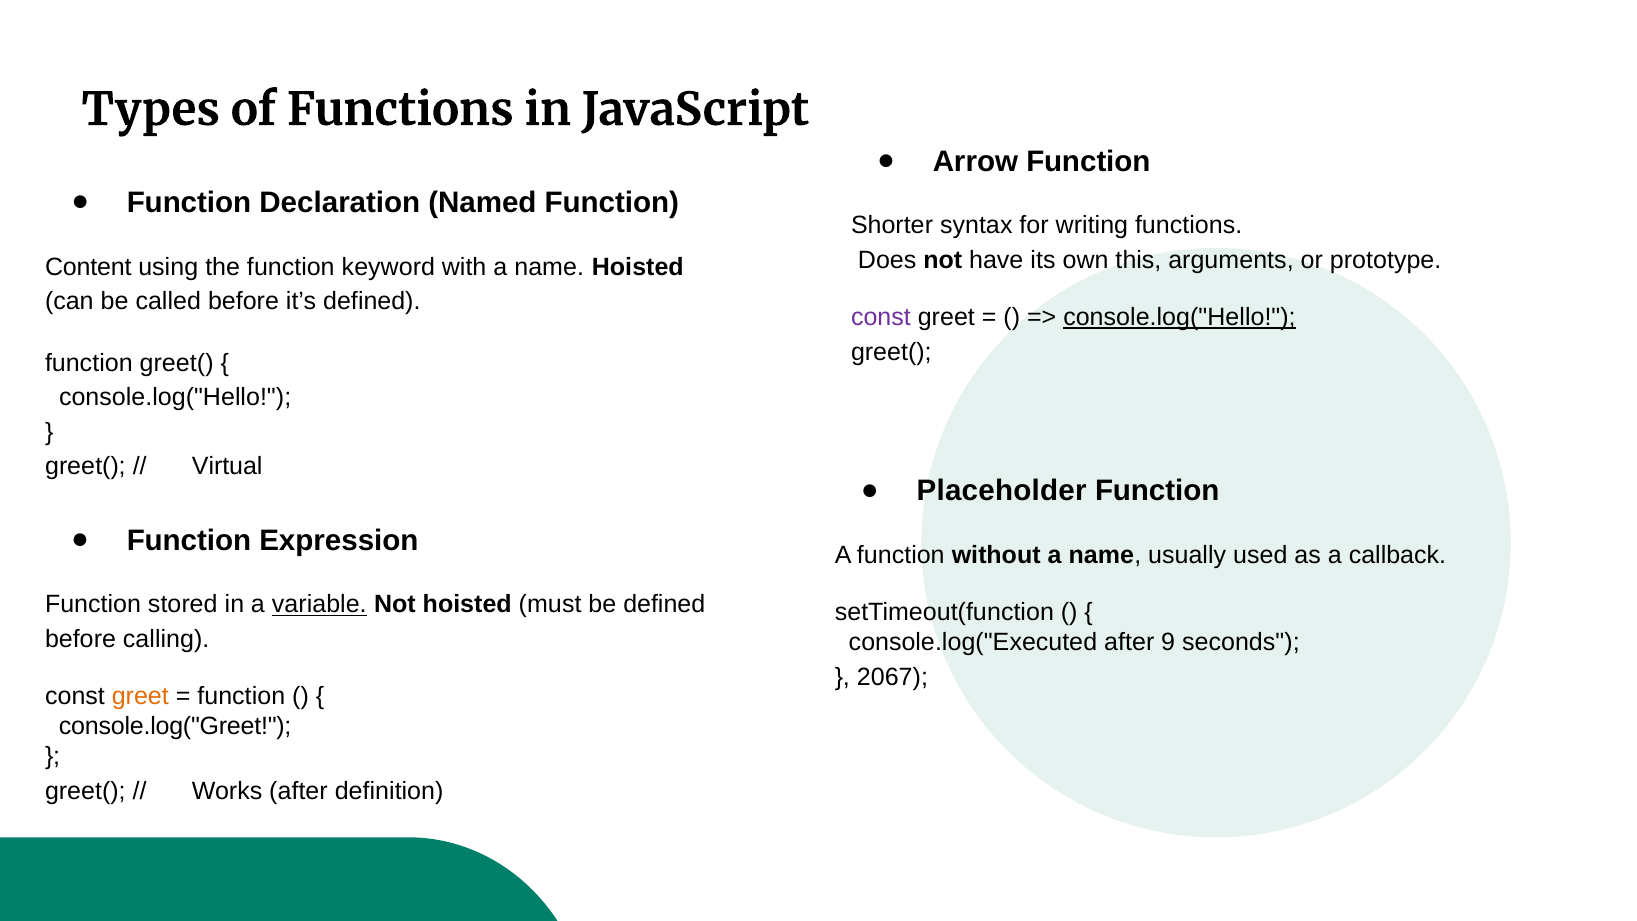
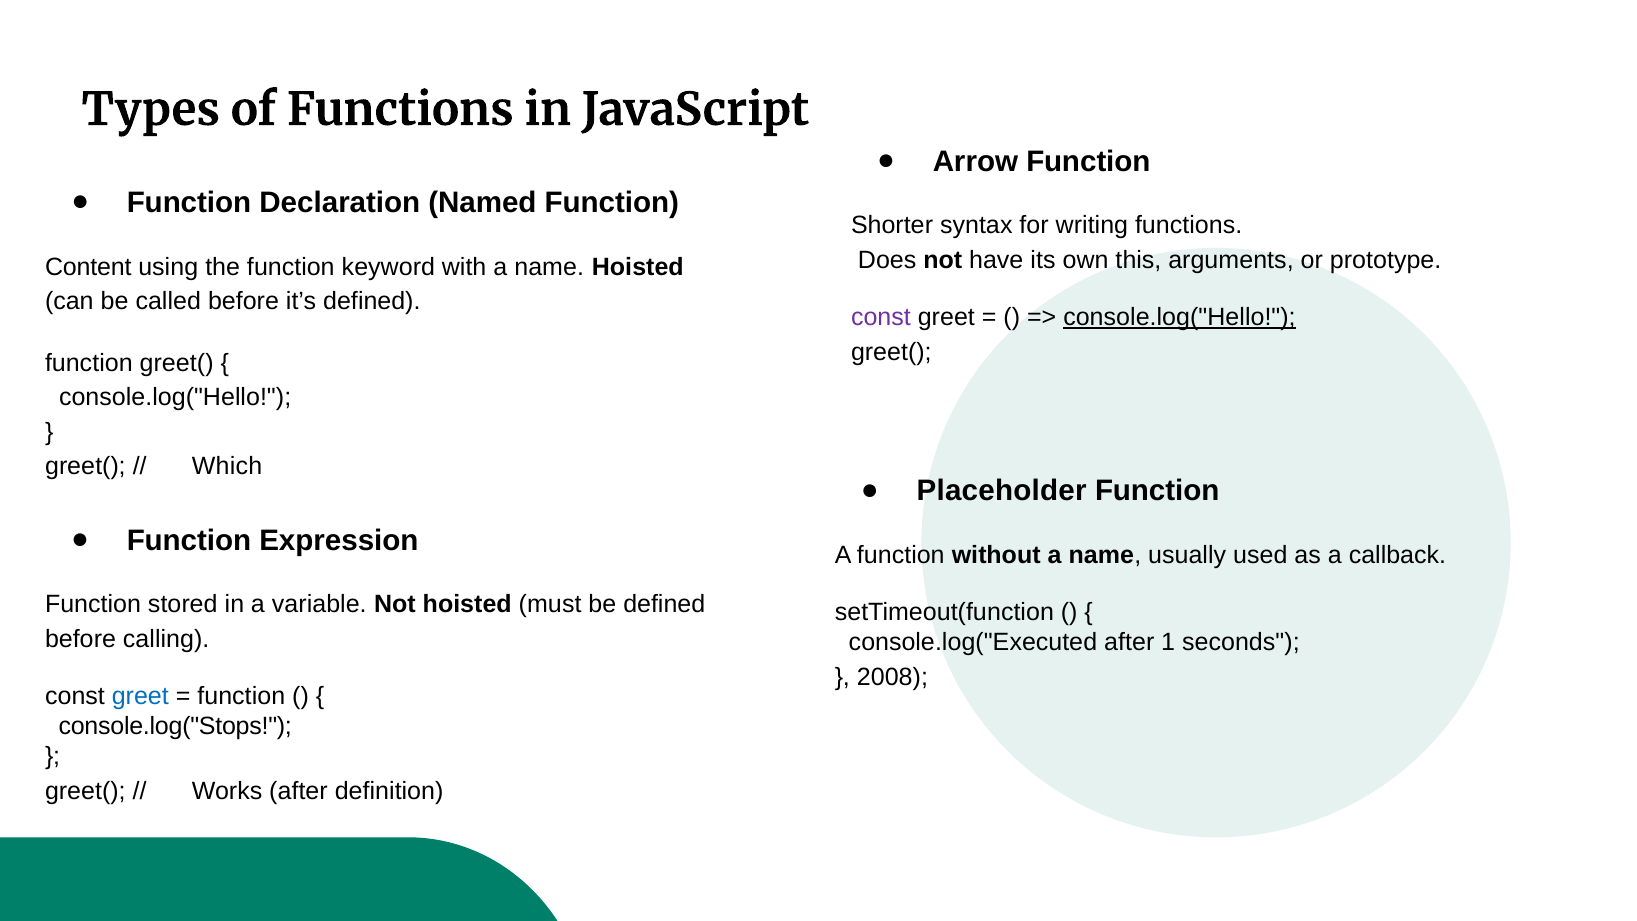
Virtual: Virtual -> Which
variable underline: present -> none
9: 9 -> 1
2067: 2067 -> 2008
greet at (140, 696) colour: orange -> blue
console.log("Greet: console.log("Greet -> console.log("Stops
